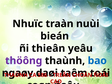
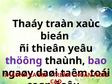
Nhuïc: Nhuïc -> Thaáy
nuùi: nuùi -> xaùc
bao colour: blue -> purple
